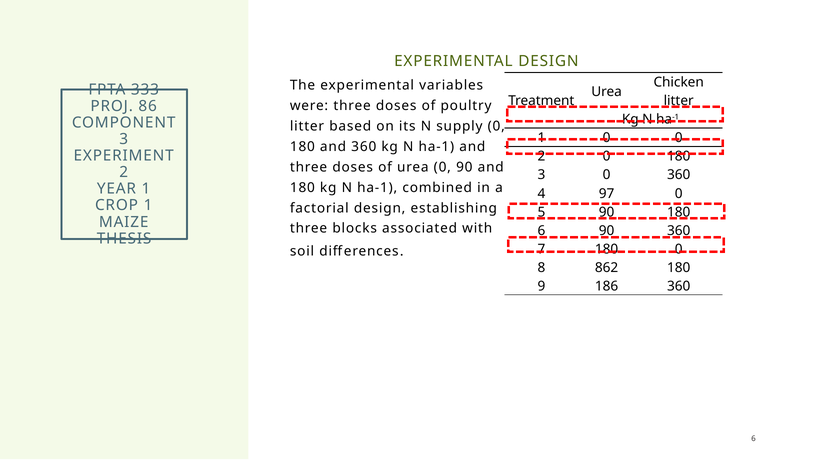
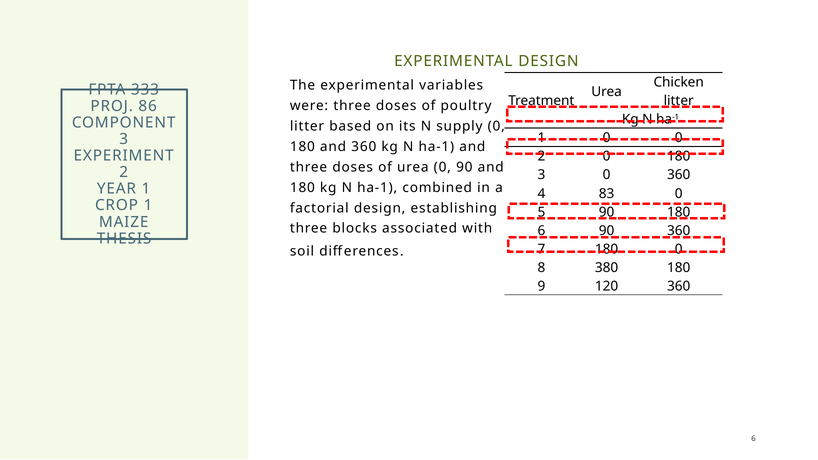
97: 97 -> 83
862: 862 -> 380
186: 186 -> 120
